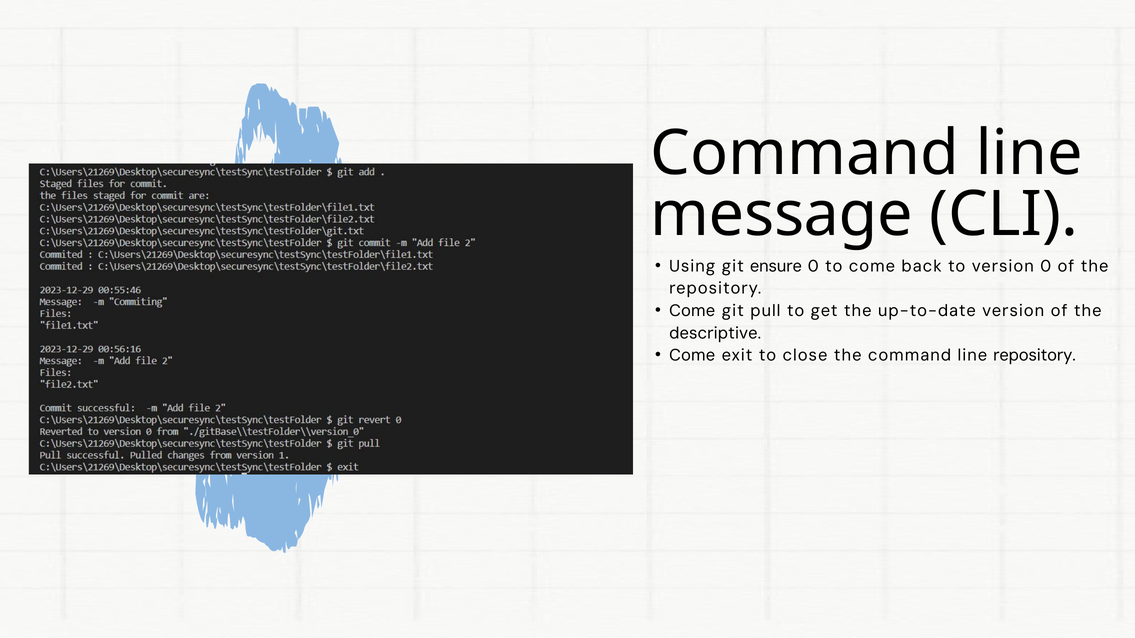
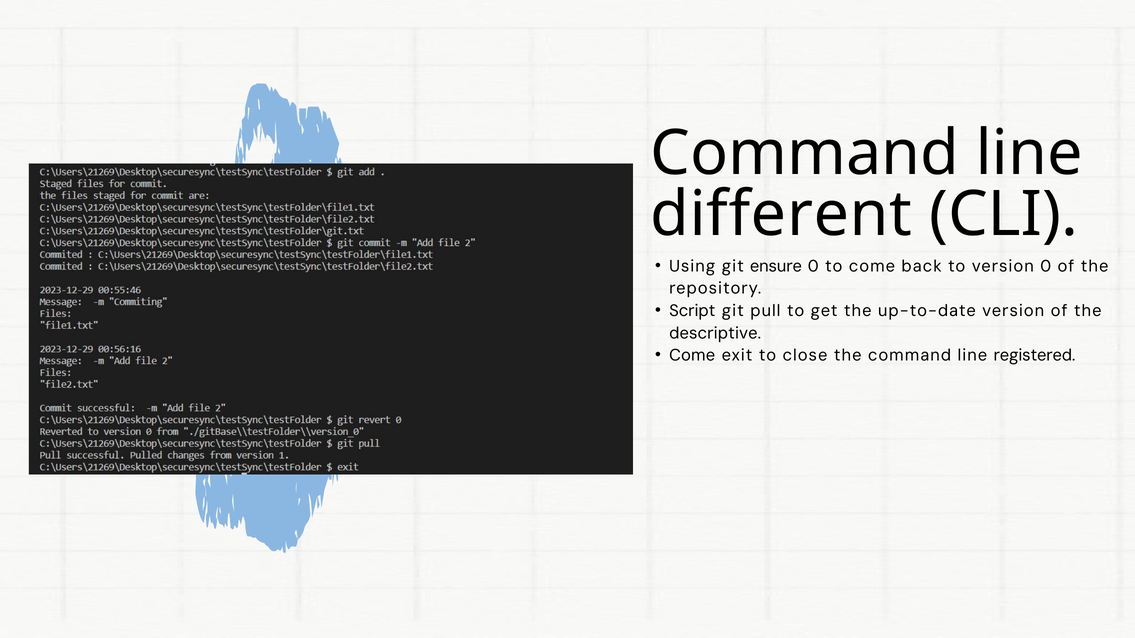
message: message -> different
Come at (692, 311): Come -> Script
line repository: repository -> registered
